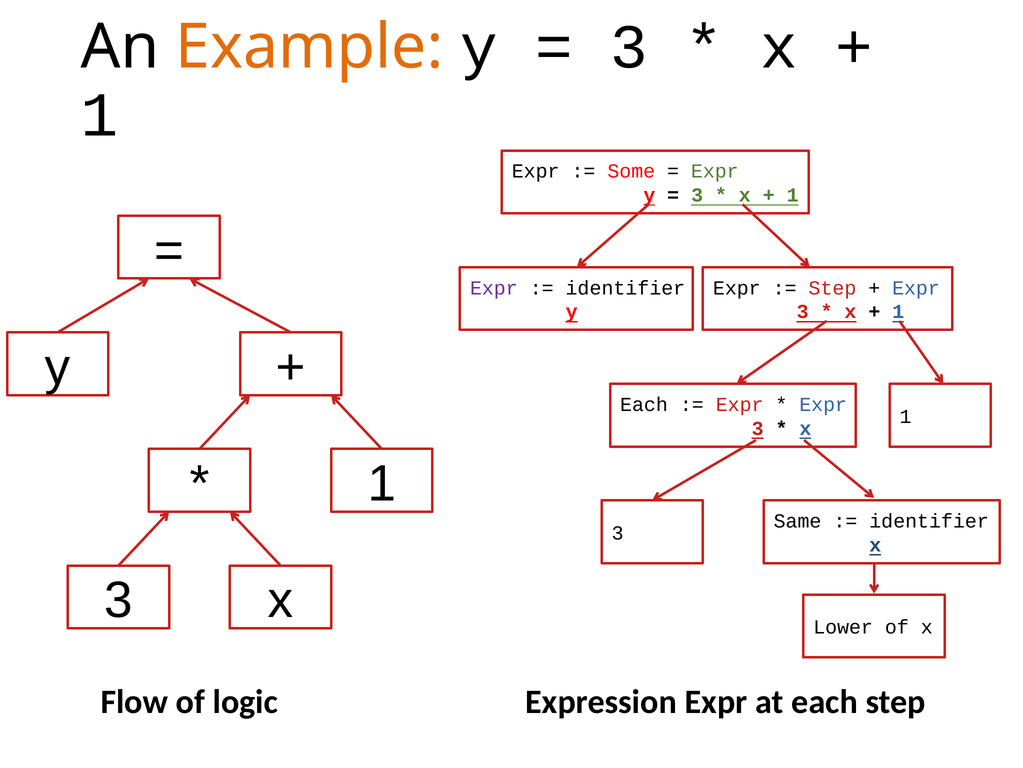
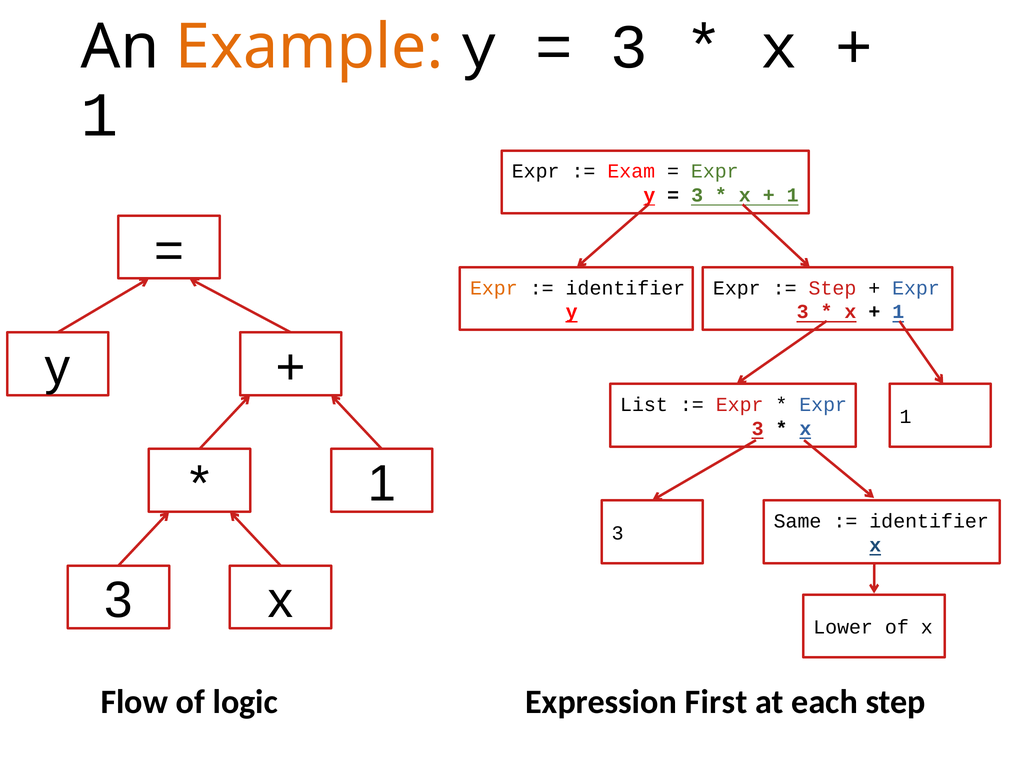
Some: Some -> Exam
Expr at (494, 288) colour: purple -> orange
Each at (644, 404): Each -> List
Expression Expr: Expr -> First
